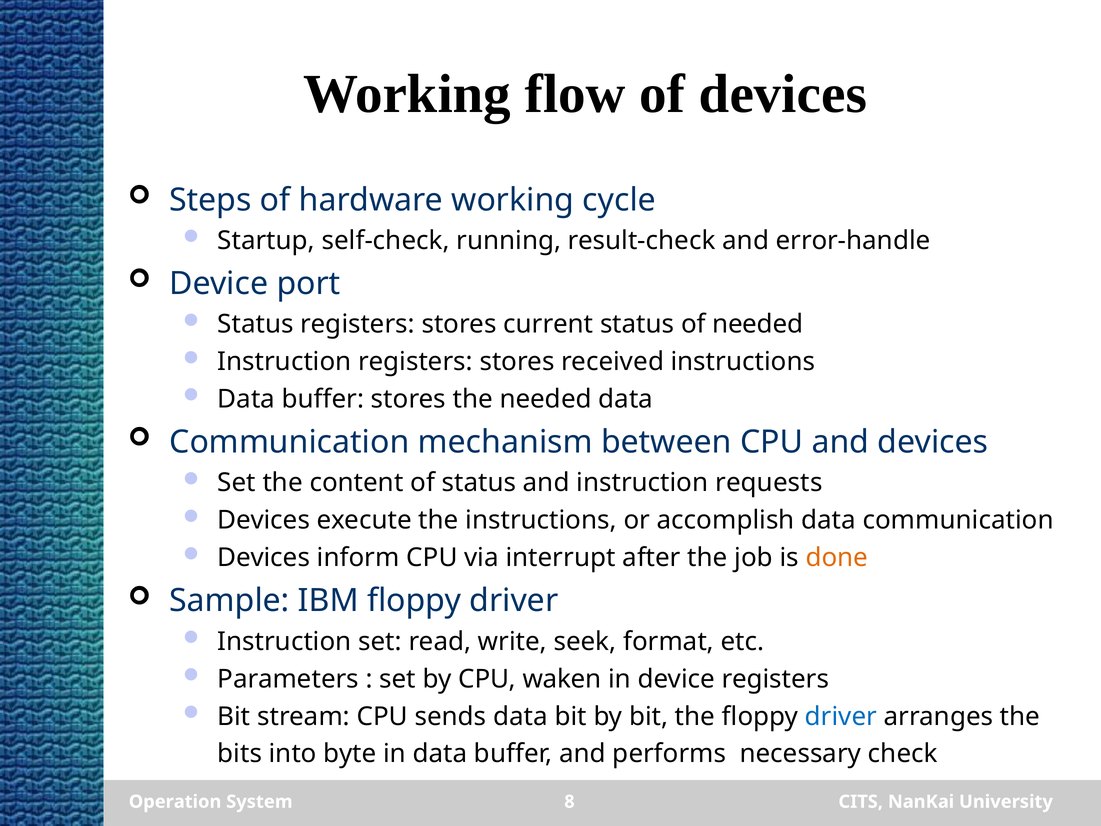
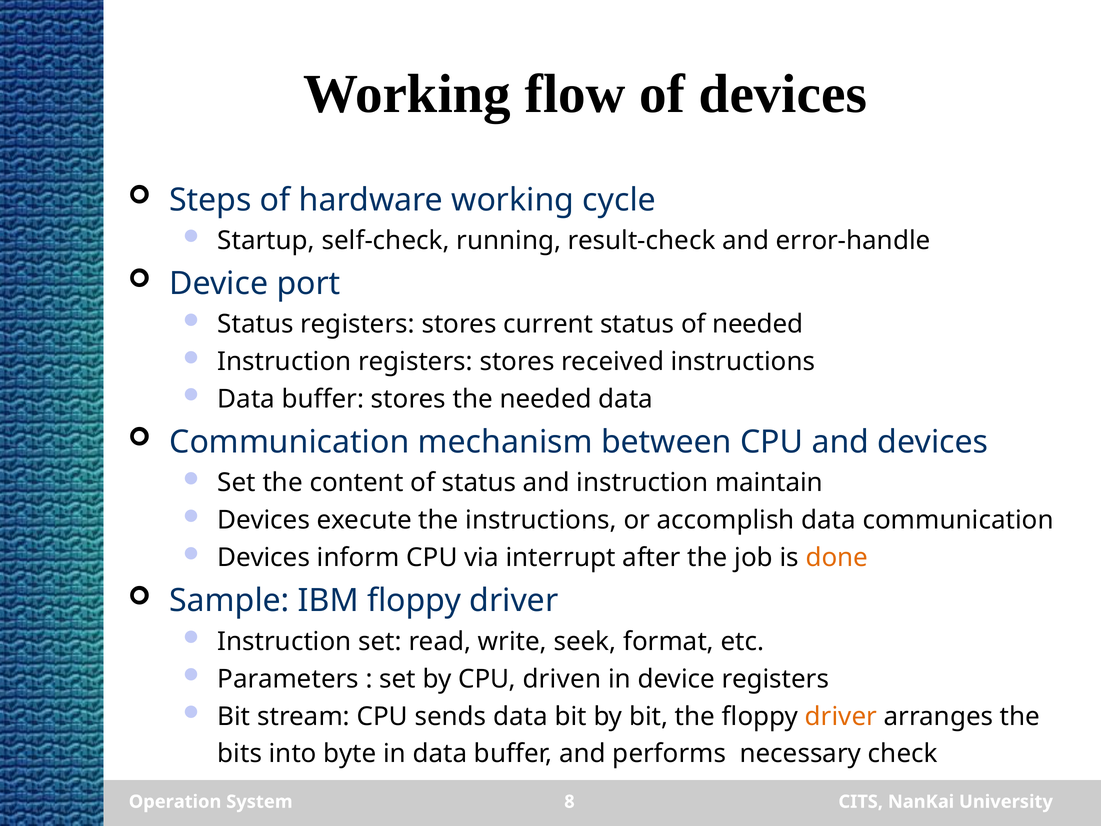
requests: requests -> maintain
waken: waken -> driven
driver at (841, 716) colour: blue -> orange
